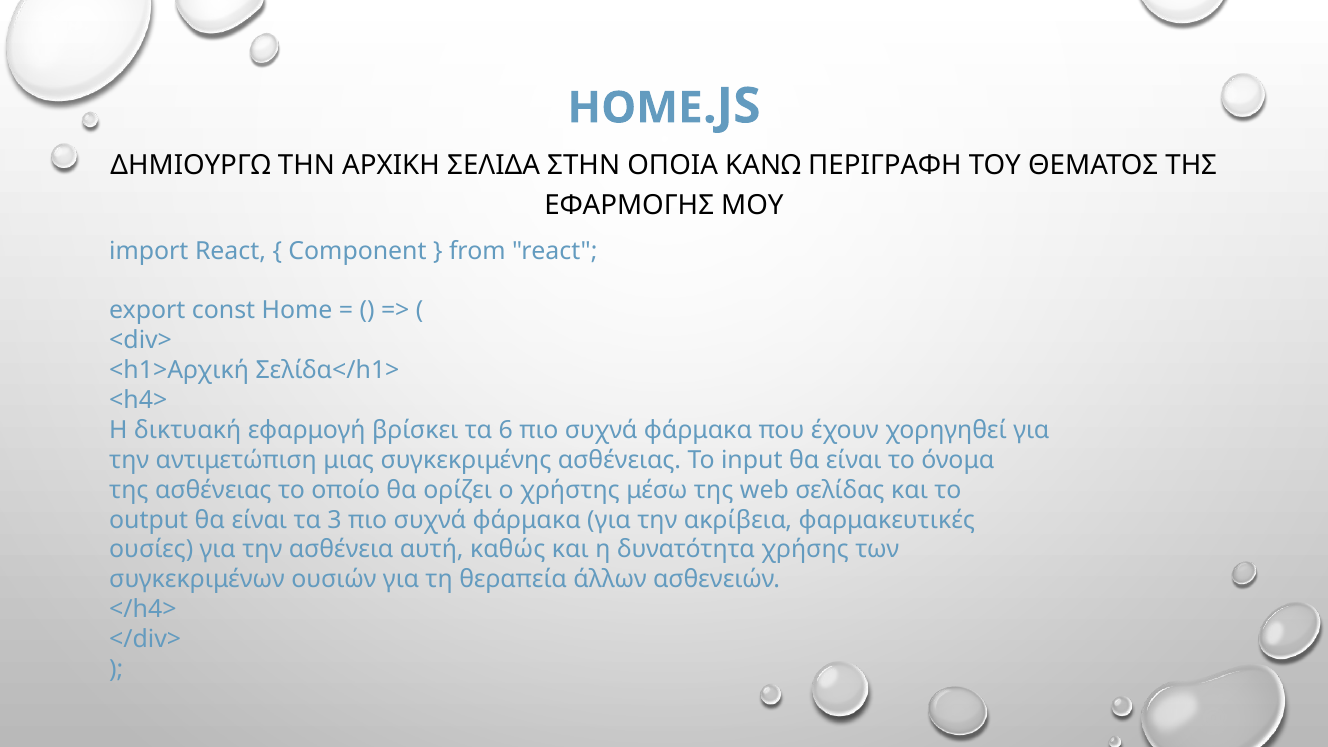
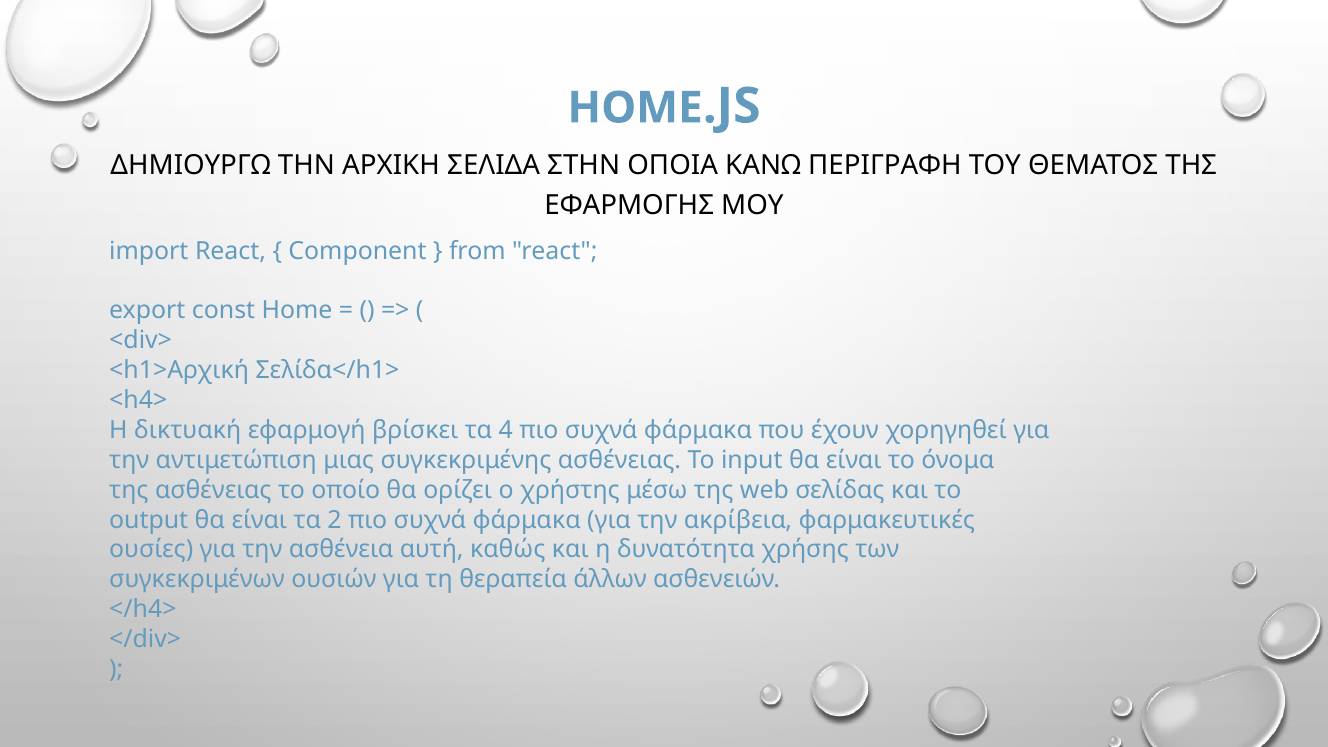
6: 6 -> 4
3: 3 -> 2
